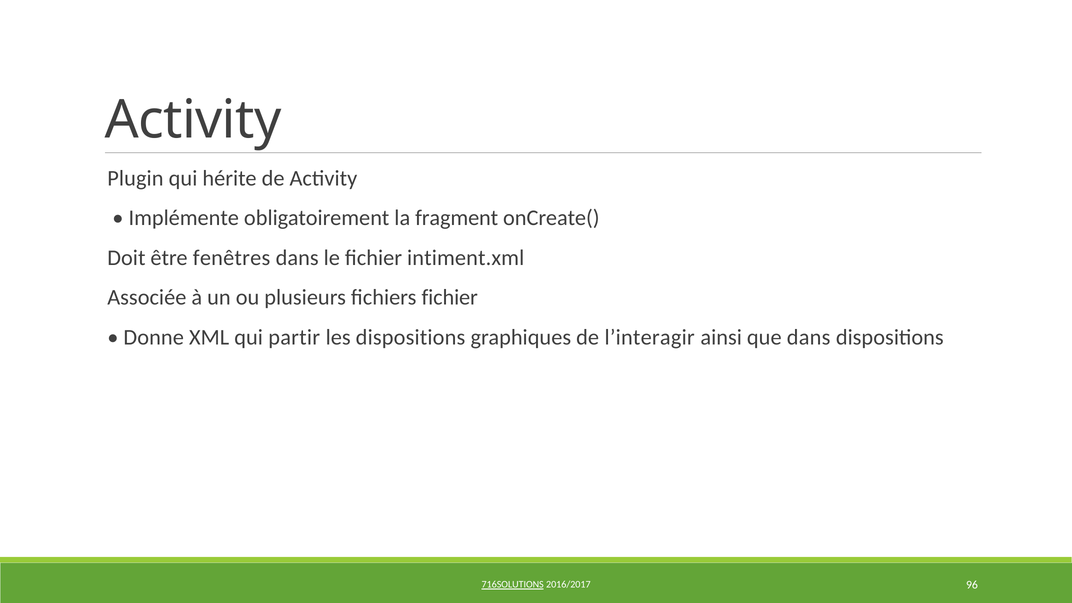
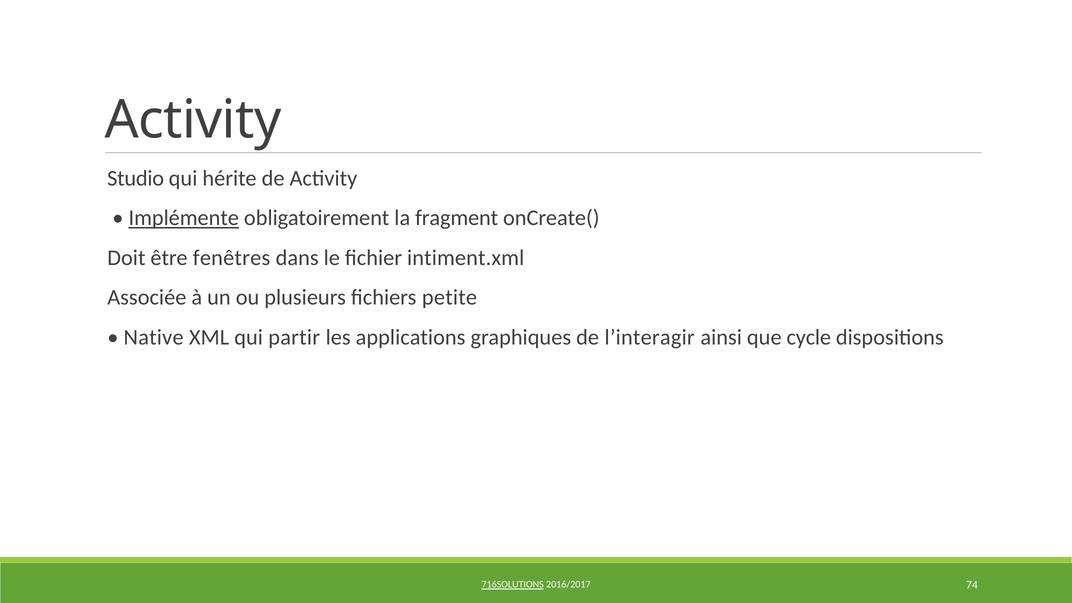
Plugin: Plugin -> Studio
Implémente underline: none -> present
fichiers fichier: fichier -> petite
Donne: Donne -> Native
les dispositions: dispositions -> applications
que dans: dans -> cycle
96: 96 -> 74
